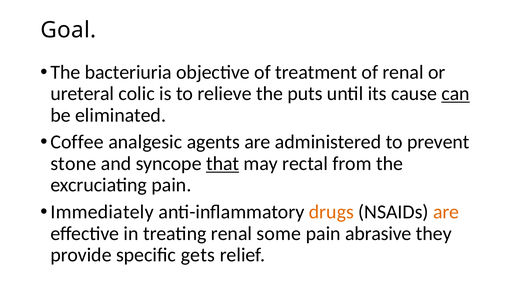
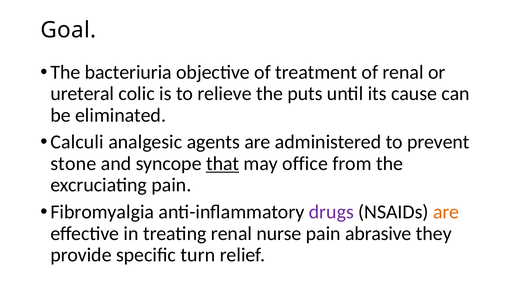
can underline: present -> none
Coffee: Coffee -> Calculi
rectal: rectal -> office
Immediately: Immediately -> Fibromyalgia
drugs colour: orange -> purple
some: some -> nurse
gets: gets -> turn
